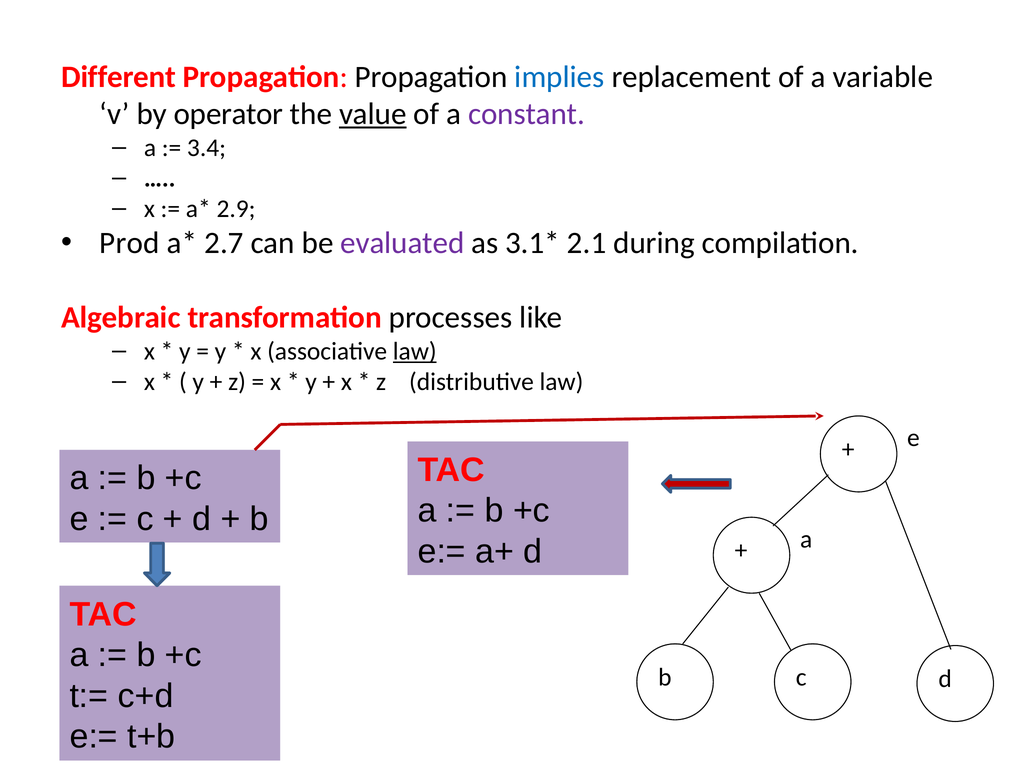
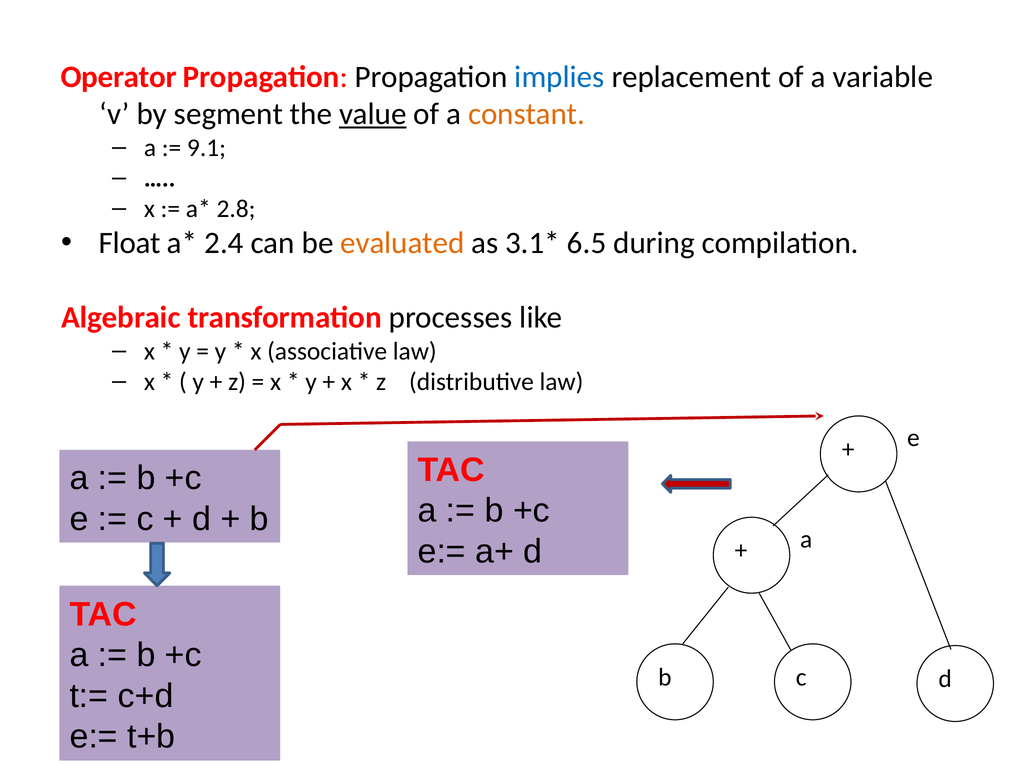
Different: Different -> Operator
operator: operator -> segment
constant colour: purple -> orange
3.4: 3.4 -> 9.1
2.9: 2.9 -> 2.8
Prod: Prod -> Float
2.7: 2.7 -> 2.4
evaluated colour: purple -> orange
2.1: 2.1 -> 6.5
law at (415, 351) underline: present -> none
